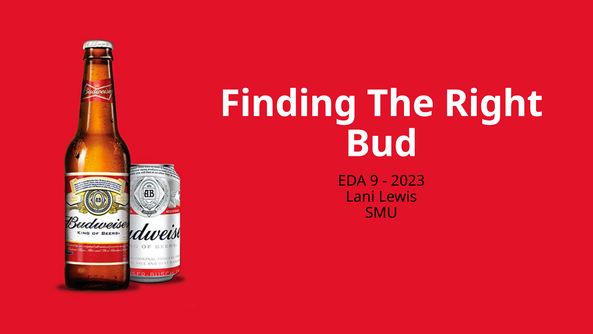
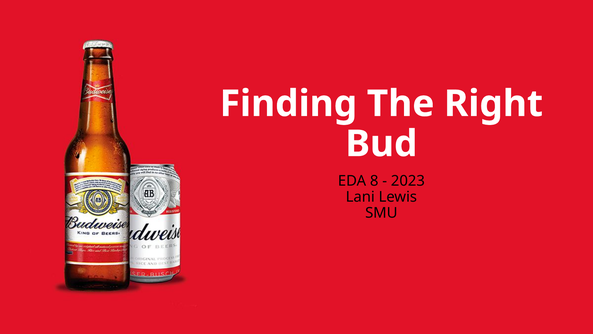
9: 9 -> 8
